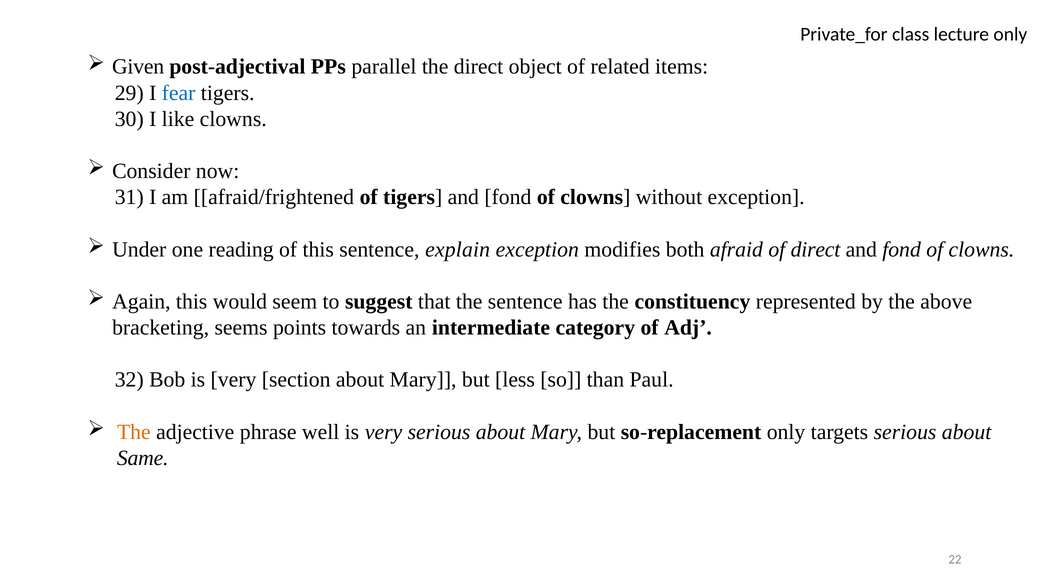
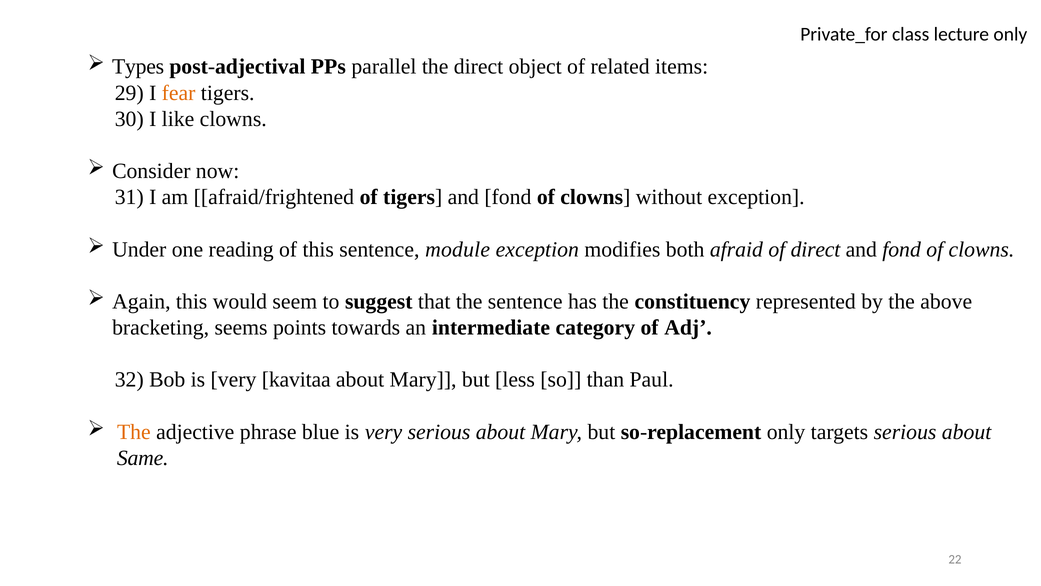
Given: Given -> Types
fear colour: blue -> orange
explain: explain -> module
section: section -> kavitaa
well: well -> blue
